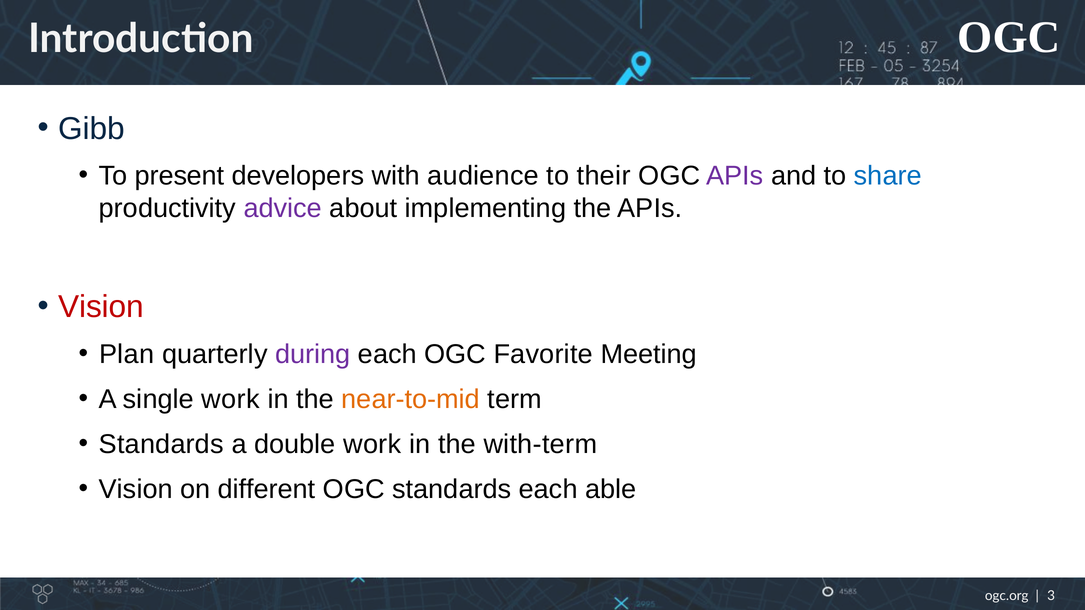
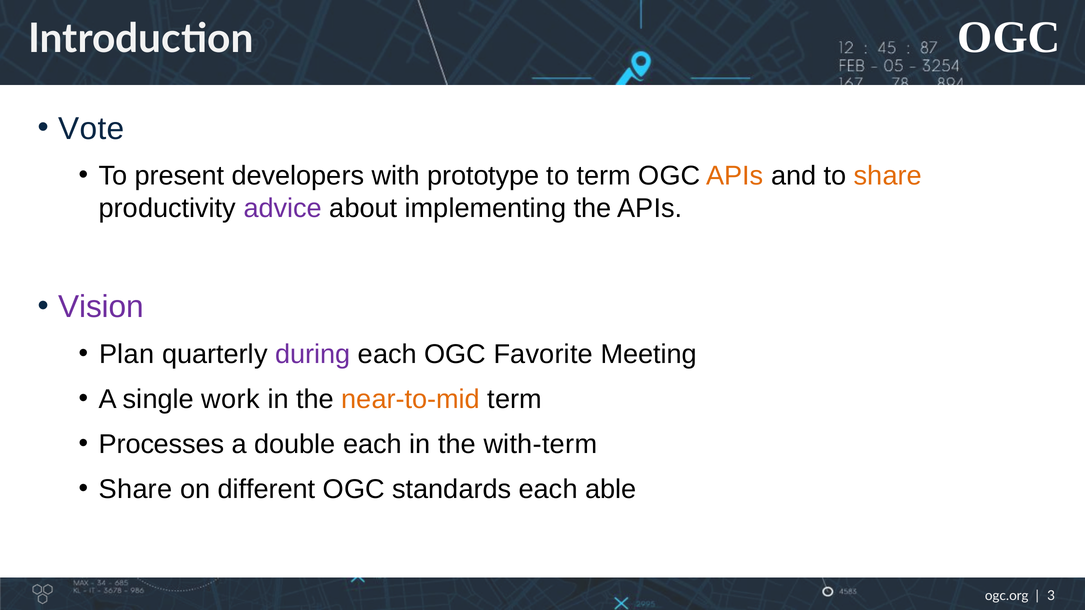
Gibb: Gibb -> Vote
audience: audience -> prototype
to their: their -> term
APIs at (735, 176) colour: purple -> orange
share at (888, 176) colour: blue -> orange
Vision at (101, 307) colour: red -> purple
Standards at (161, 444): Standards -> Processes
double work: work -> each
Vision at (136, 489): Vision -> Share
